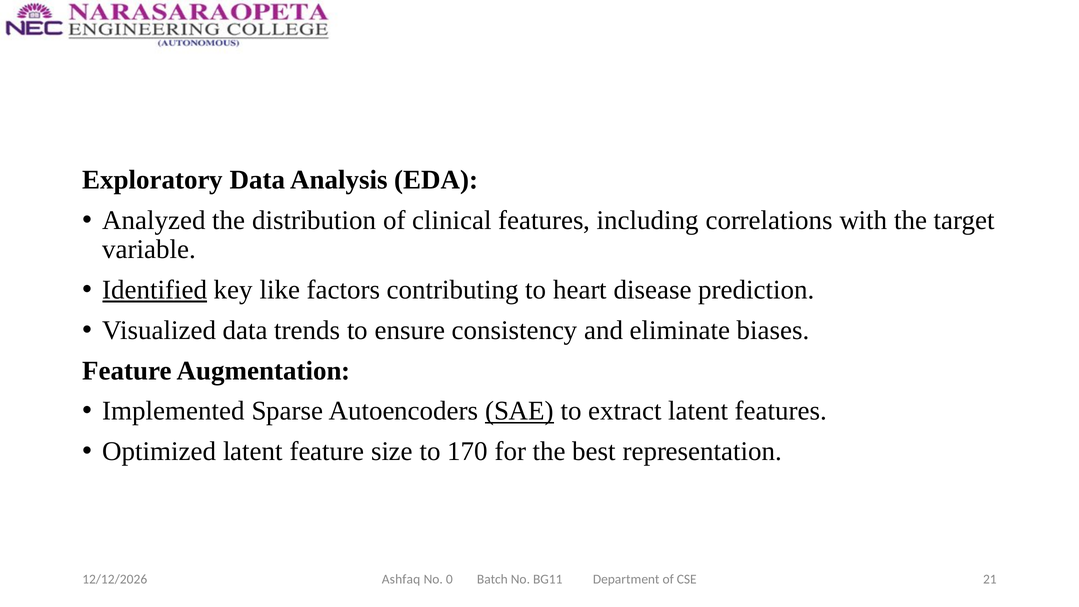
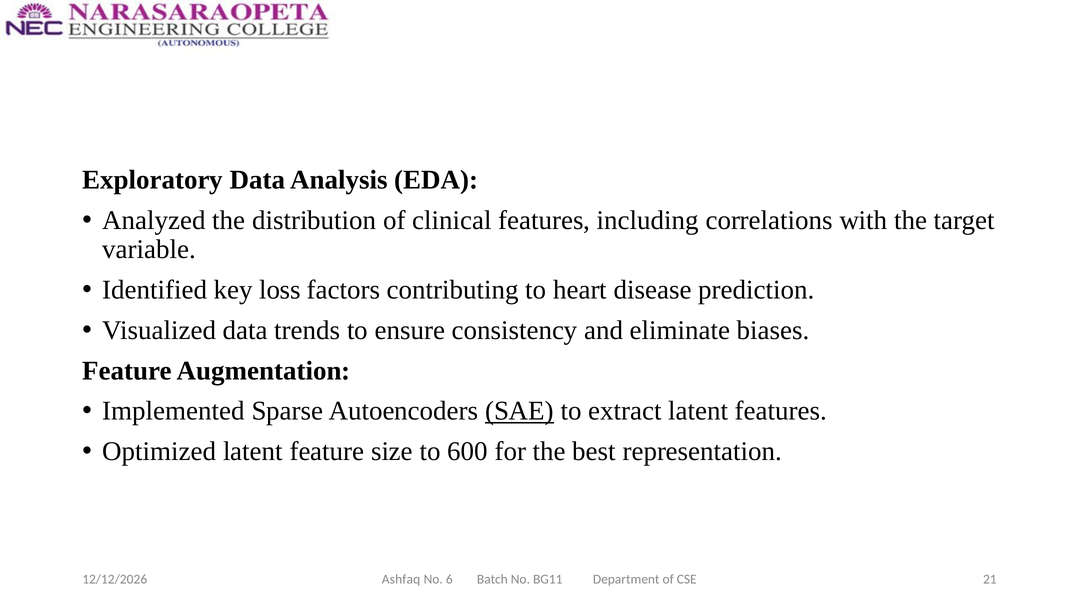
Identified underline: present -> none
like: like -> loss
170: 170 -> 600
0: 0 -> 6
